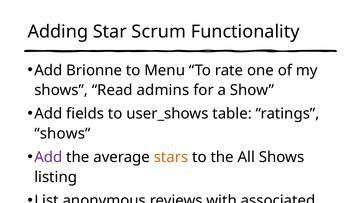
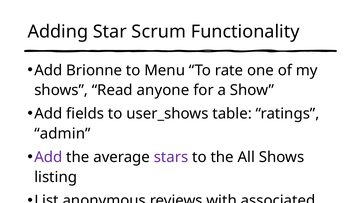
admins: admins -> anyone
shows at (62, 134): shows -> admin
stars colour: orange -> purple
